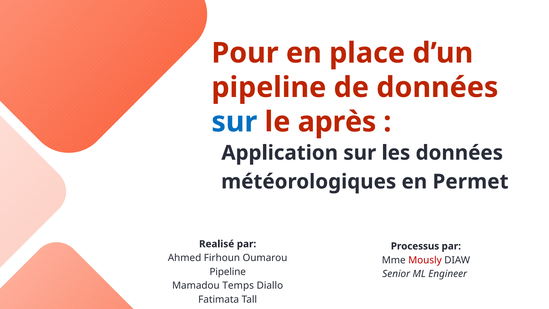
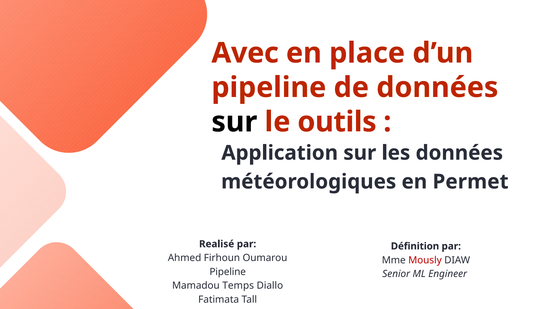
Pour: Pour -> Avec
sur at (234, 122) colour: blue -> black
après: après -> outils
Processus: Processus -> Définition
